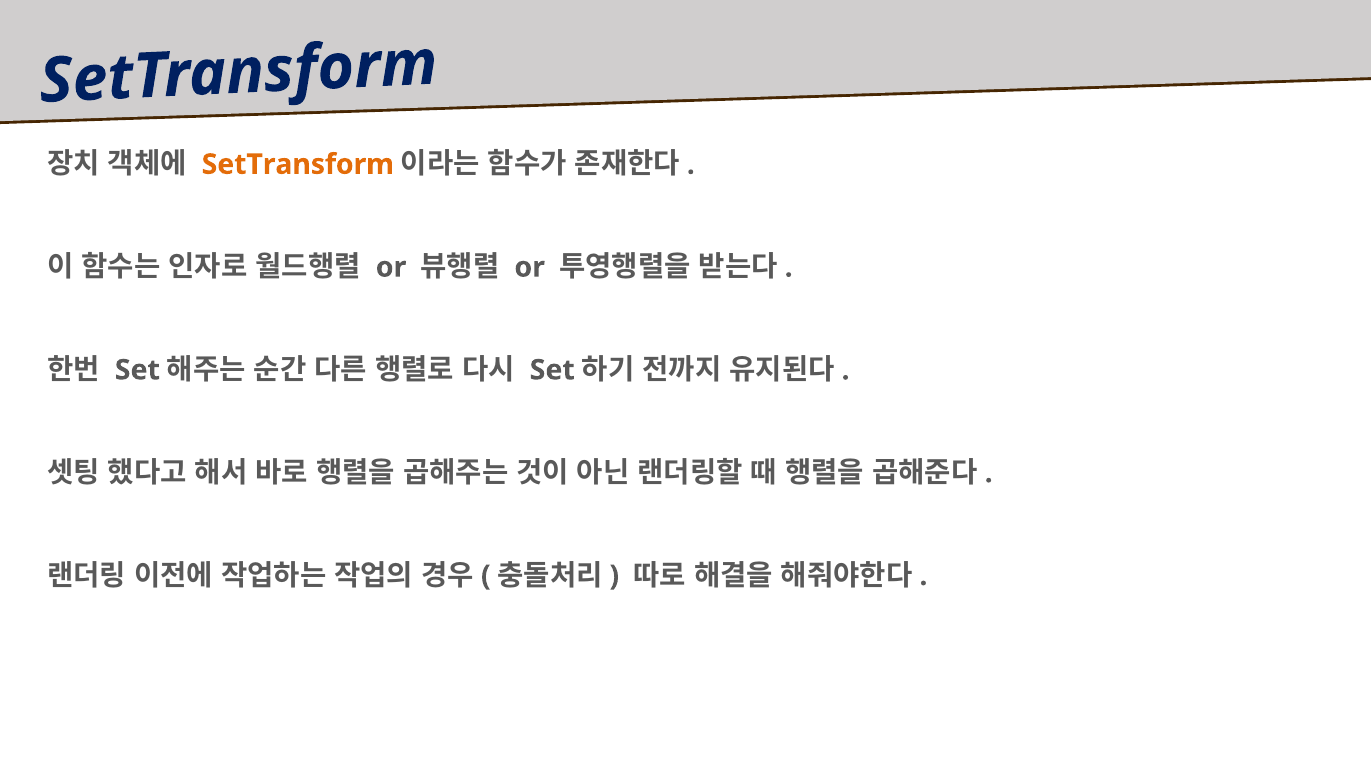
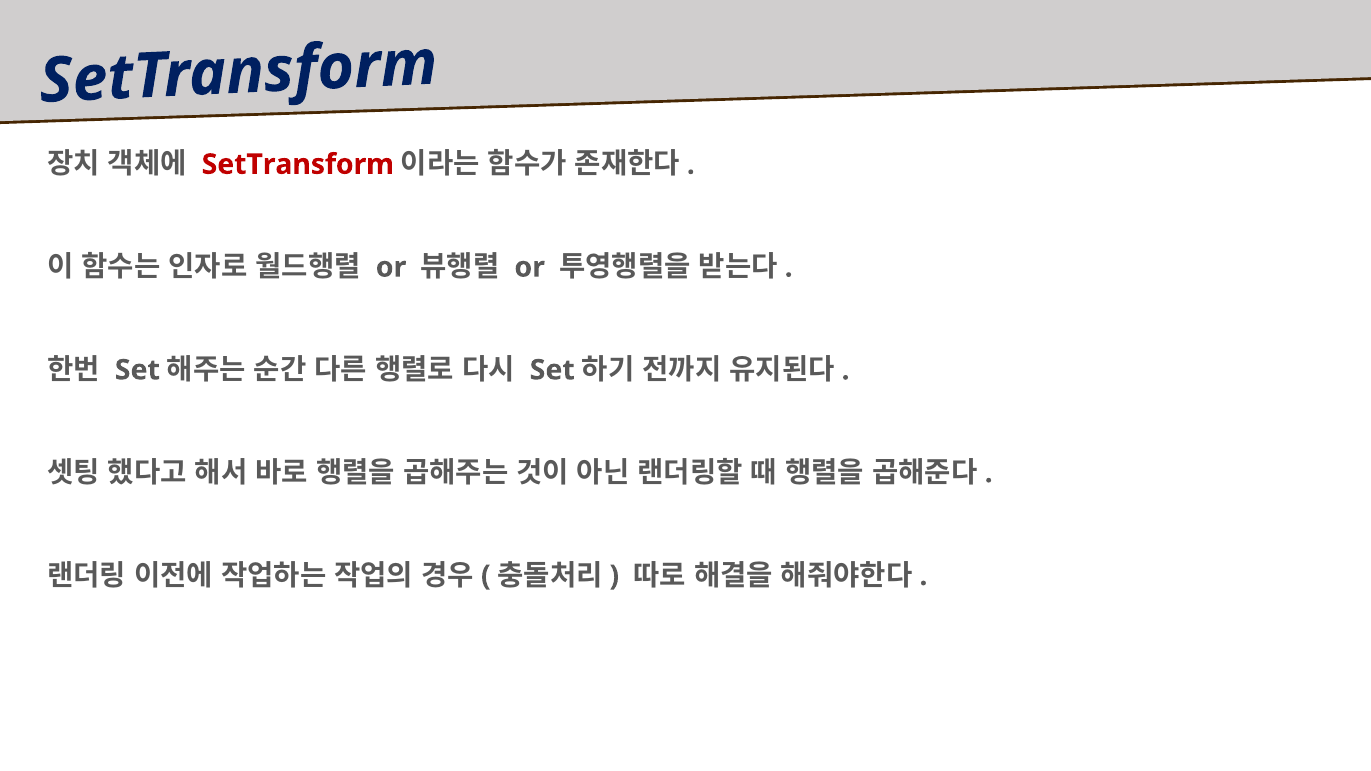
SetTransform at (298, 164) colour: orange -> red
